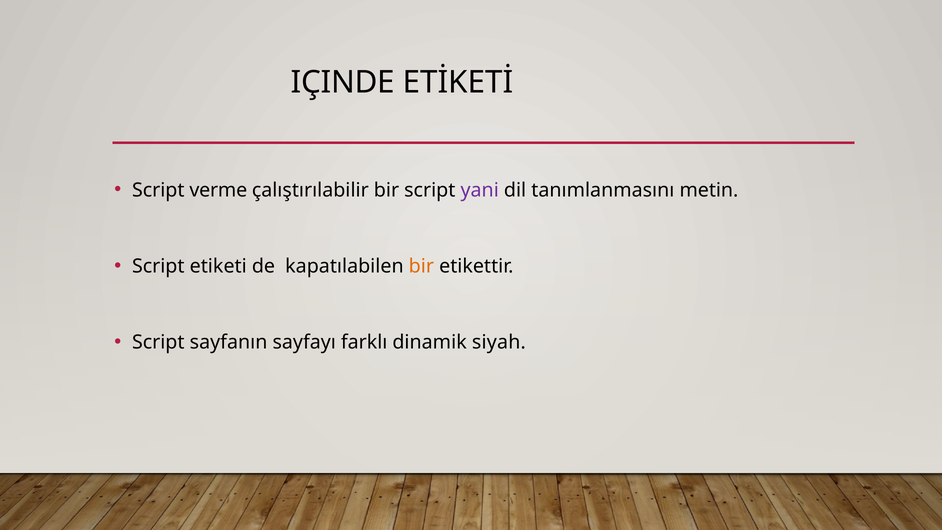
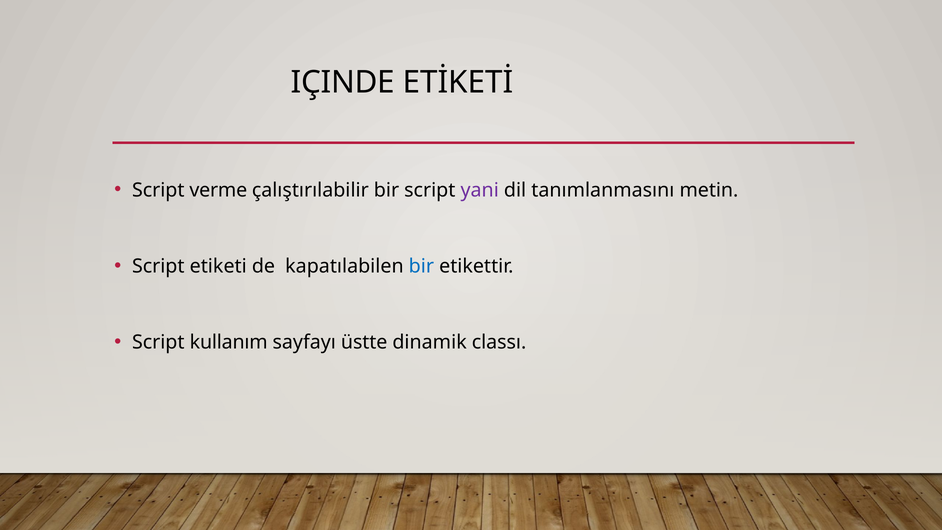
bir at (421, 266) colour: orange -> blue
sayfanın: sayfanın -> kullanım
farklı: farklı -> üstte
siyah: siyah -> classı
